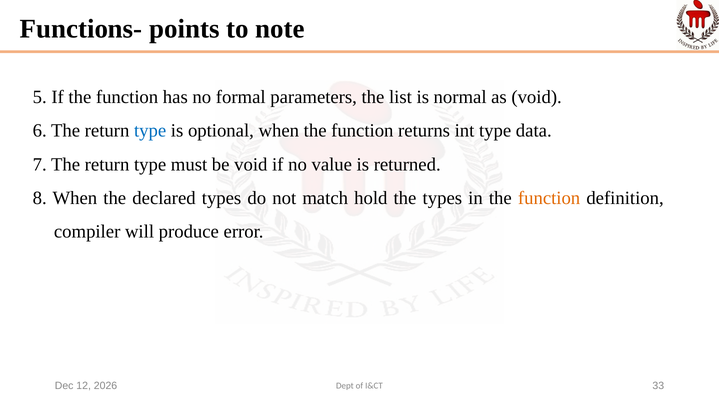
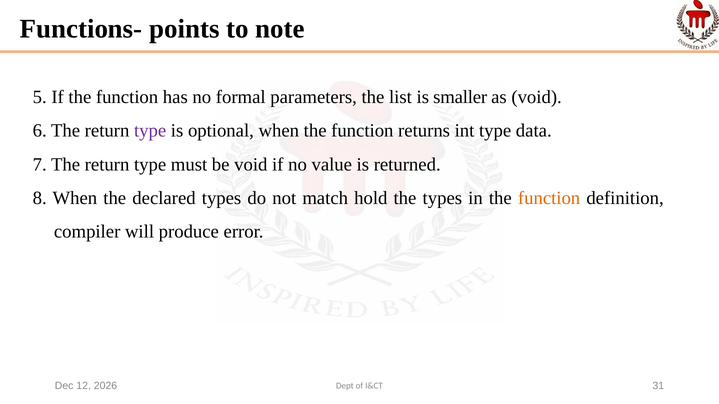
normal: normal -> smaller
type at (150, 131) colour: blue -> purple
33: 33 -> 31
